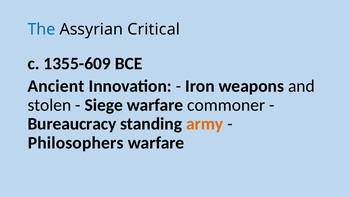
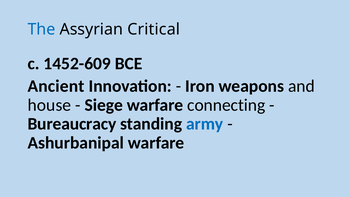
1355-609: 1355-609 -> 1452-609
stolen: stolen -> house
commoner: commoner -> connecting
army colour: orange -> blue
Philosophers: Philosophers -> Ashurbanipal
